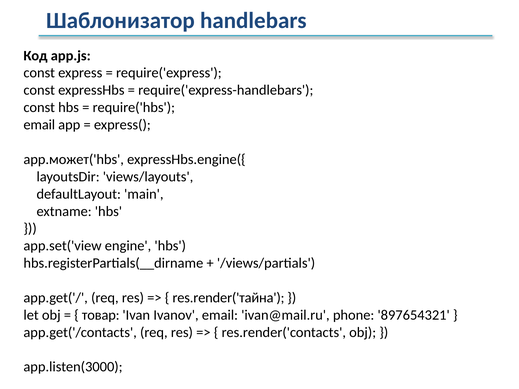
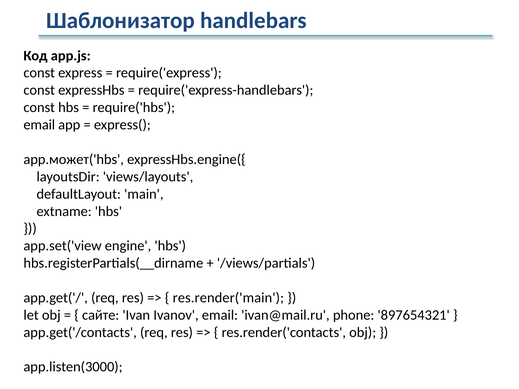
res.render('тайна: res.render('тайна -> res.render('main
товар: товар -> сайте
